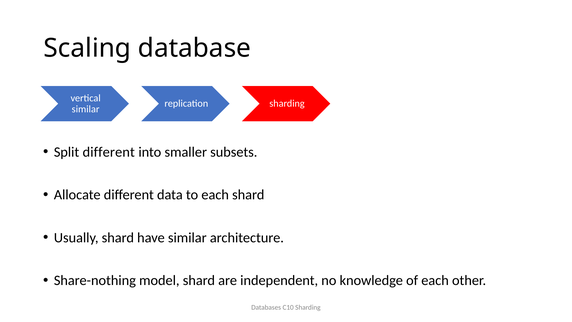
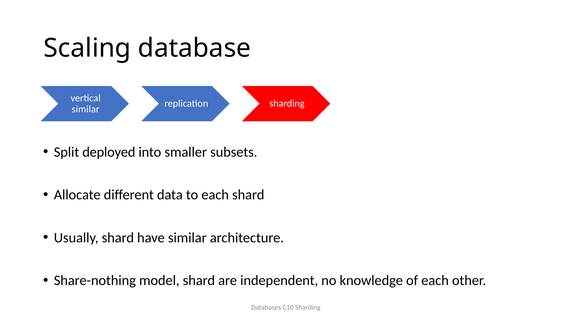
Split different: different -> deployed
